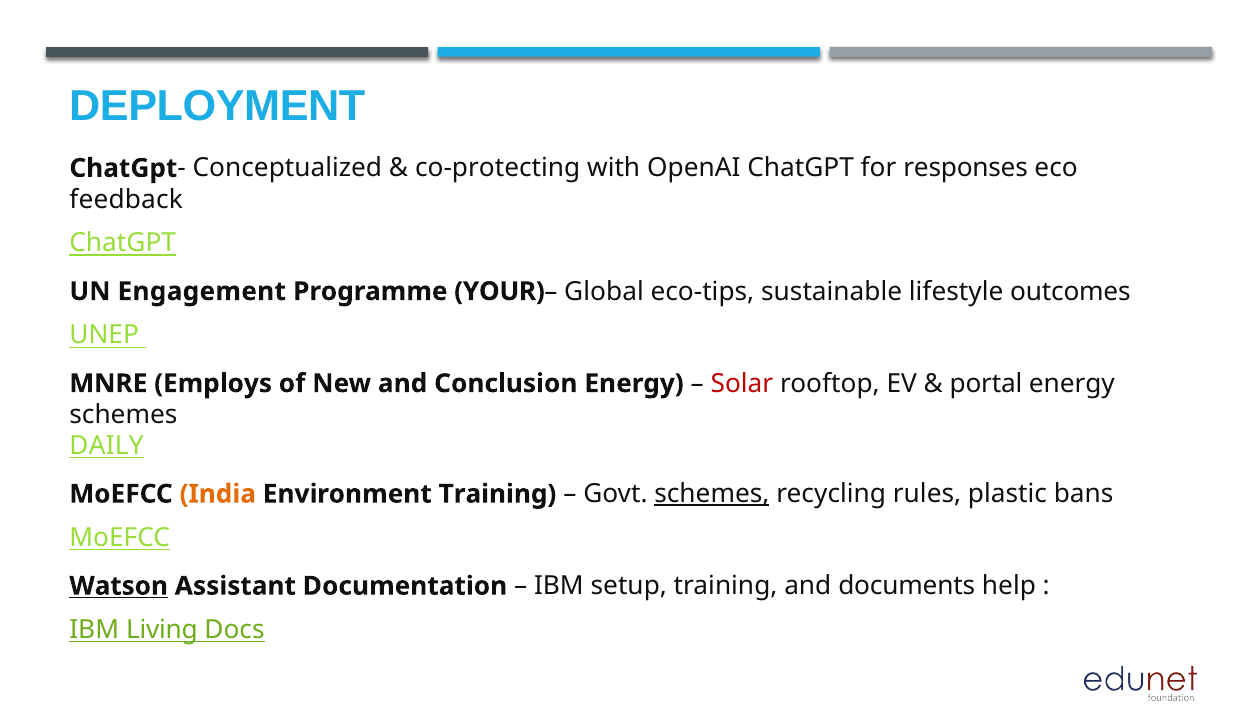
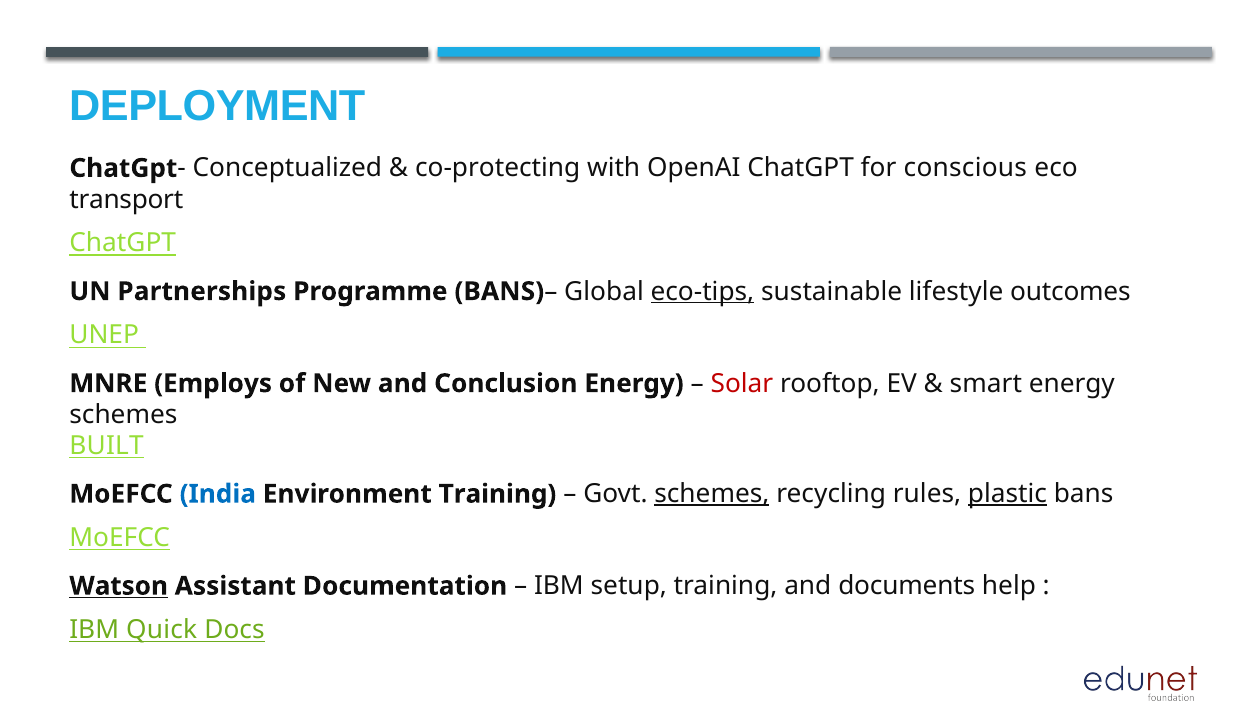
responses: responses -> conscious
feedback: feedback -> transport
Engagement: Engagement -> Partnerships
Programme YOUR: YOUR -> BANS
eco-tips underline: none -> present
portal: portal -> smart
DAILY: DAILY -> BUILT
India colour: orange -> blue
plastic underline: none -> present
Living: Living -> Quick
